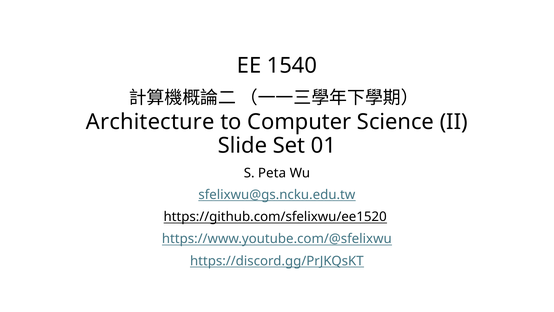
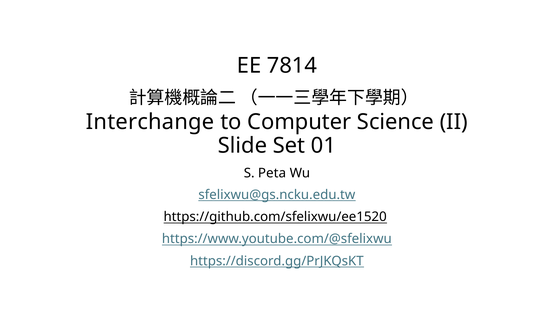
1540: 1540 -> 7814
Architecture: Architecture -> Interchange
